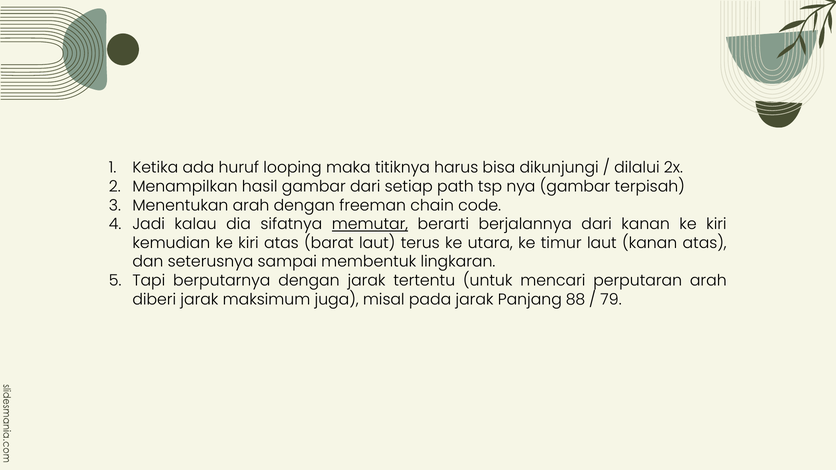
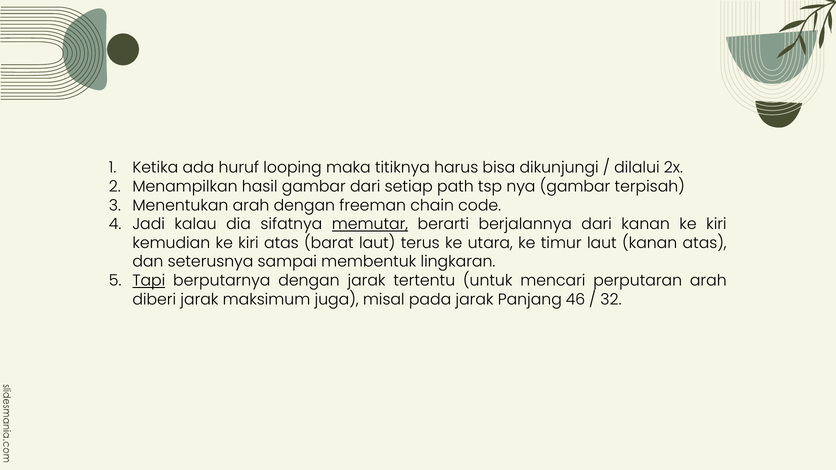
Tapi underline: none -> present
88: 88 -> 46
79: 79 -> 32
